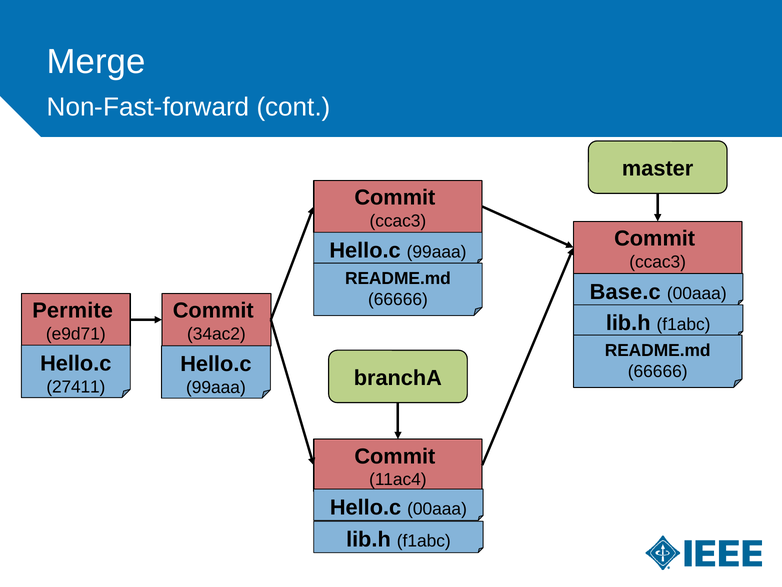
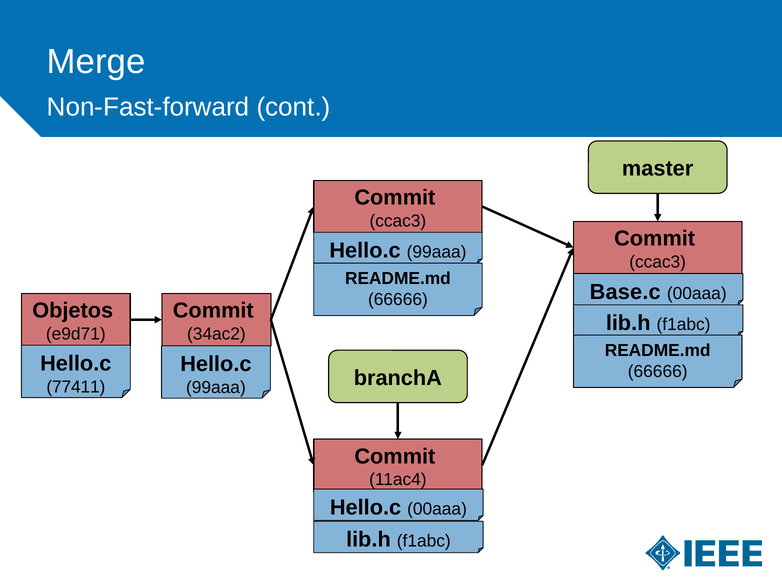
Permite: Permite -> Objetos
27411: 27411 -> 77411
